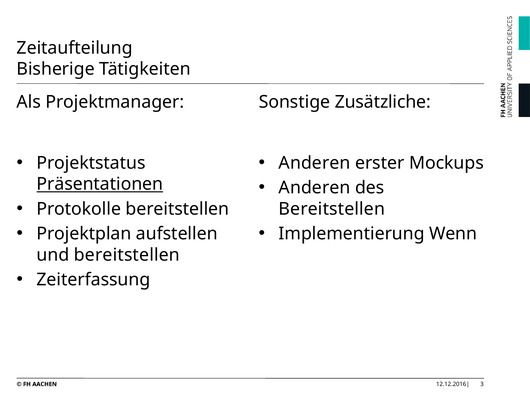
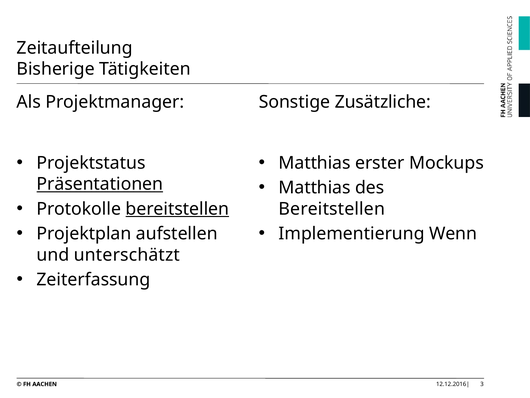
Anderen at (315, 163): Anderen -> Matthias
Anderen at (315, 187): Anderen -> Matthias
bereitstellen at (177, 209) underline: none -> present
und bereitstellen: bereitstellen -> unterschätzt
